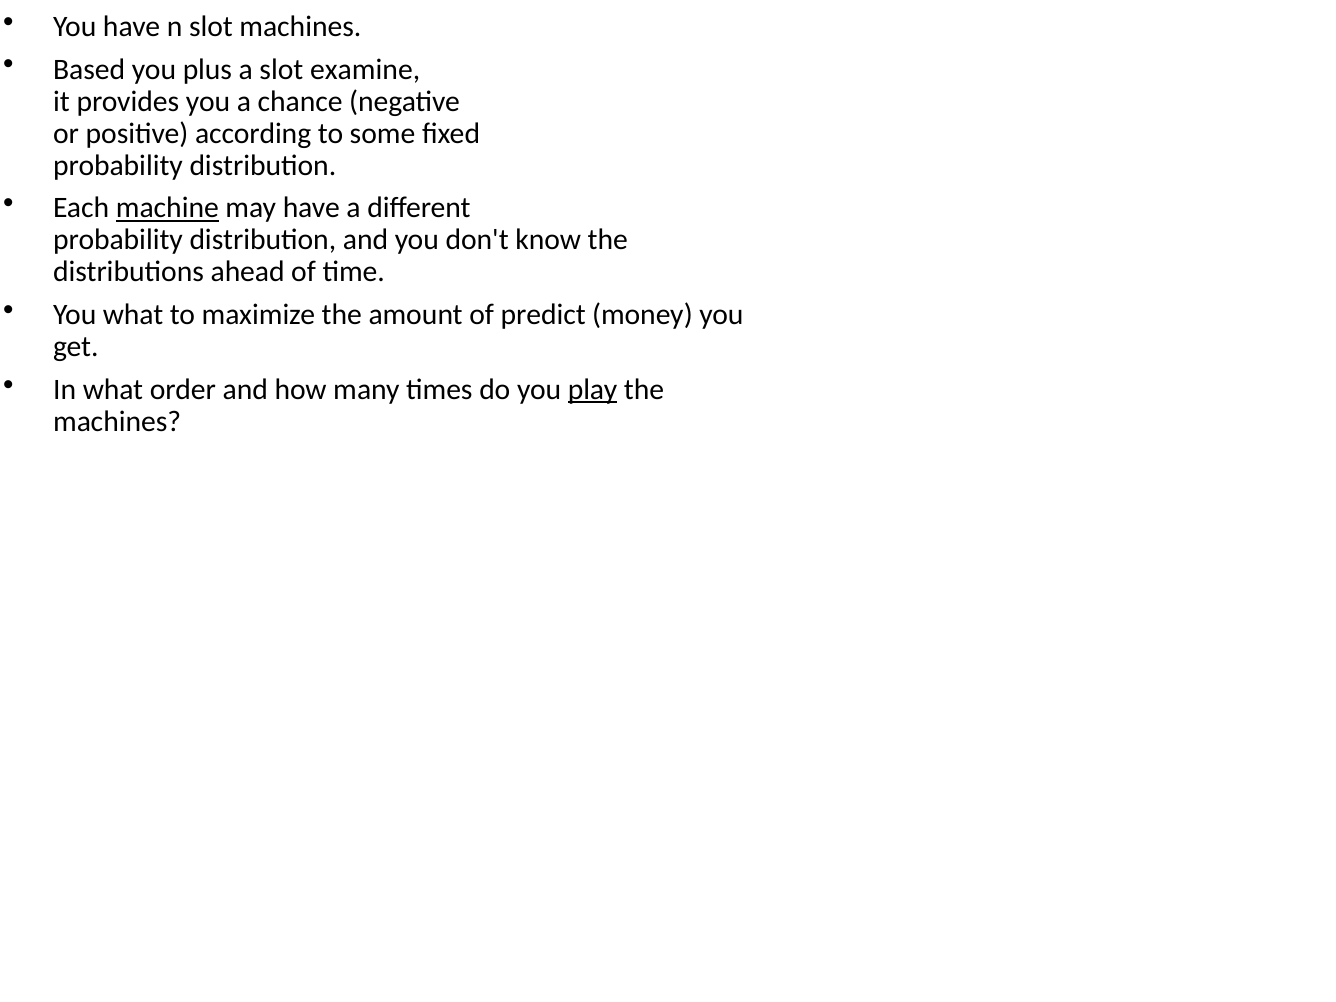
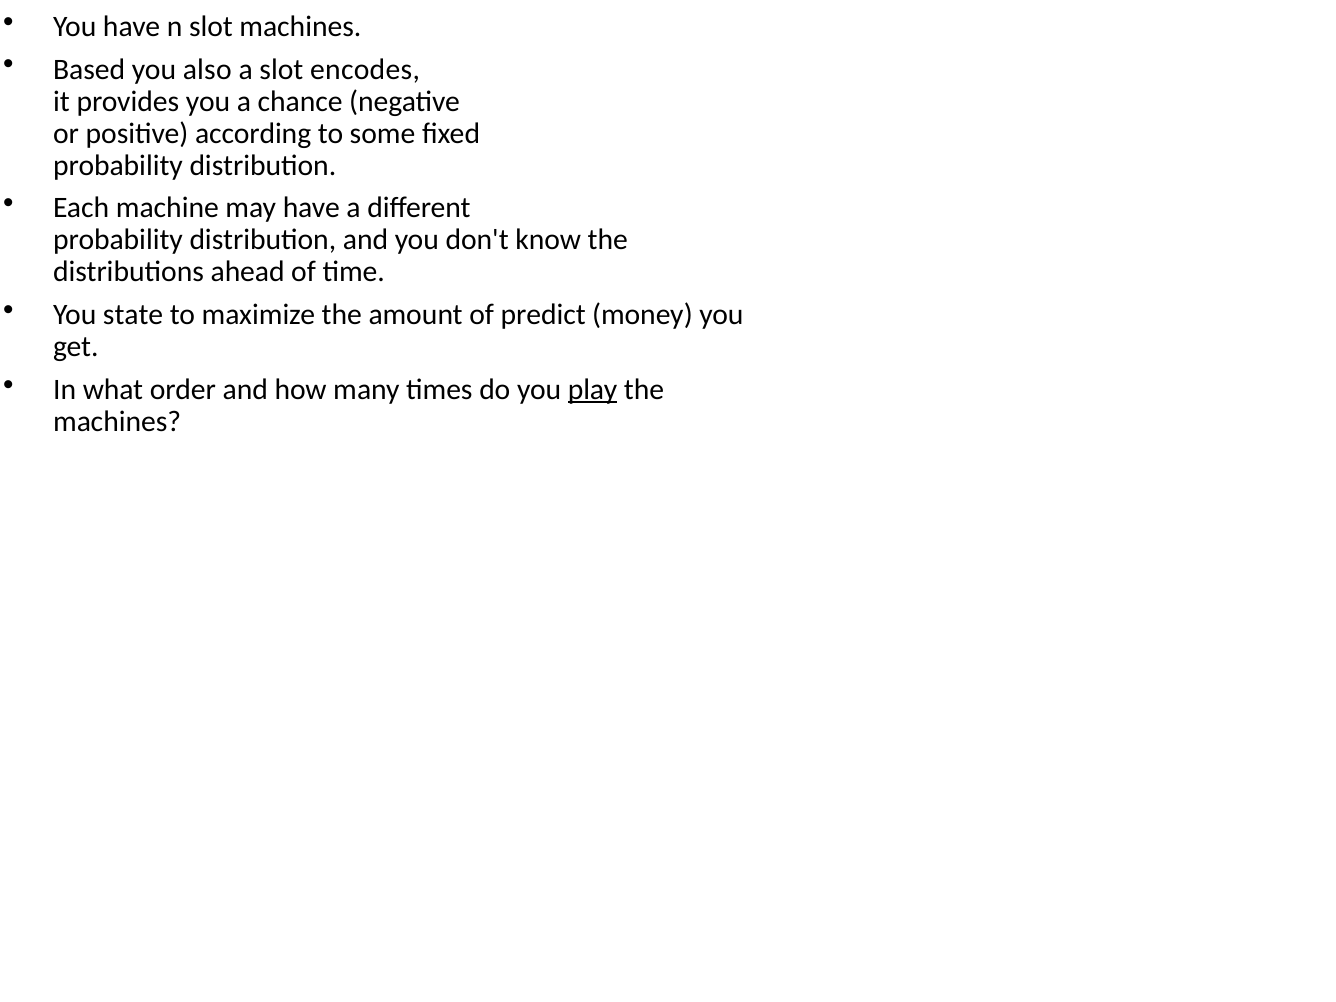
plus: plus -> also
examine: examine -> encodes
machine underline: present -> none
You what: what -> state
